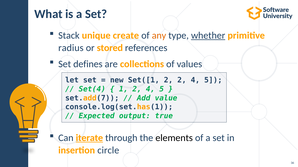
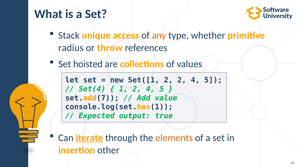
create: create -> access
whether underline: present -> none
stored: stored -> throw
defines: defines -> hoisted
elements colour: black -> orange
circle: circle -> other
